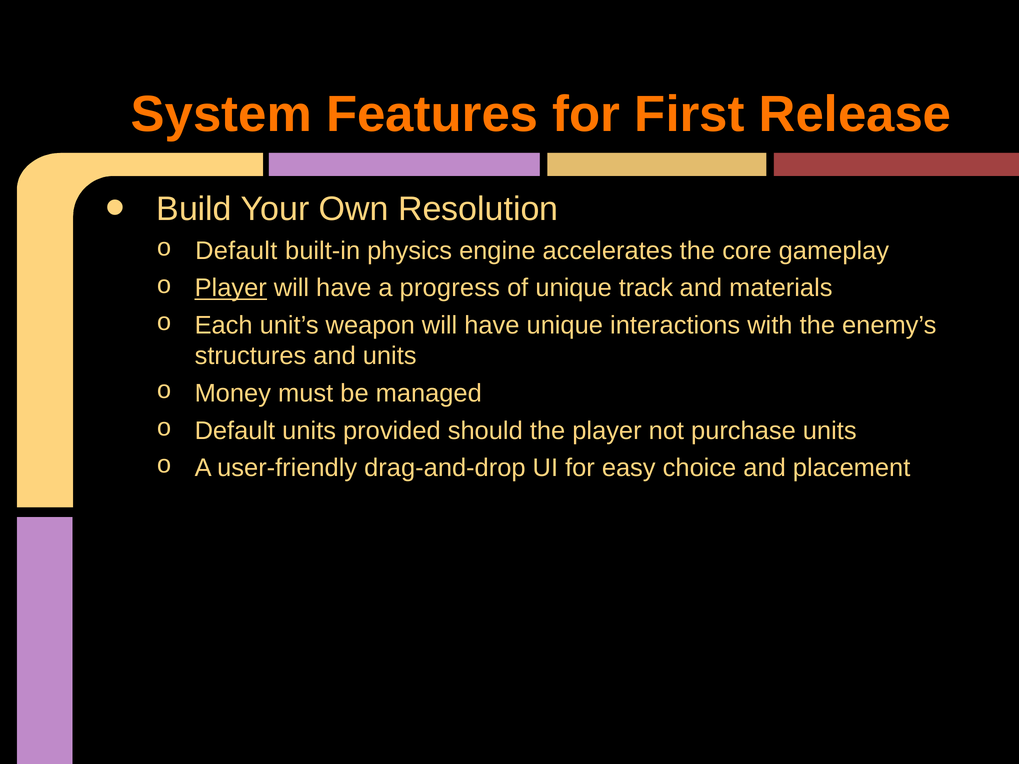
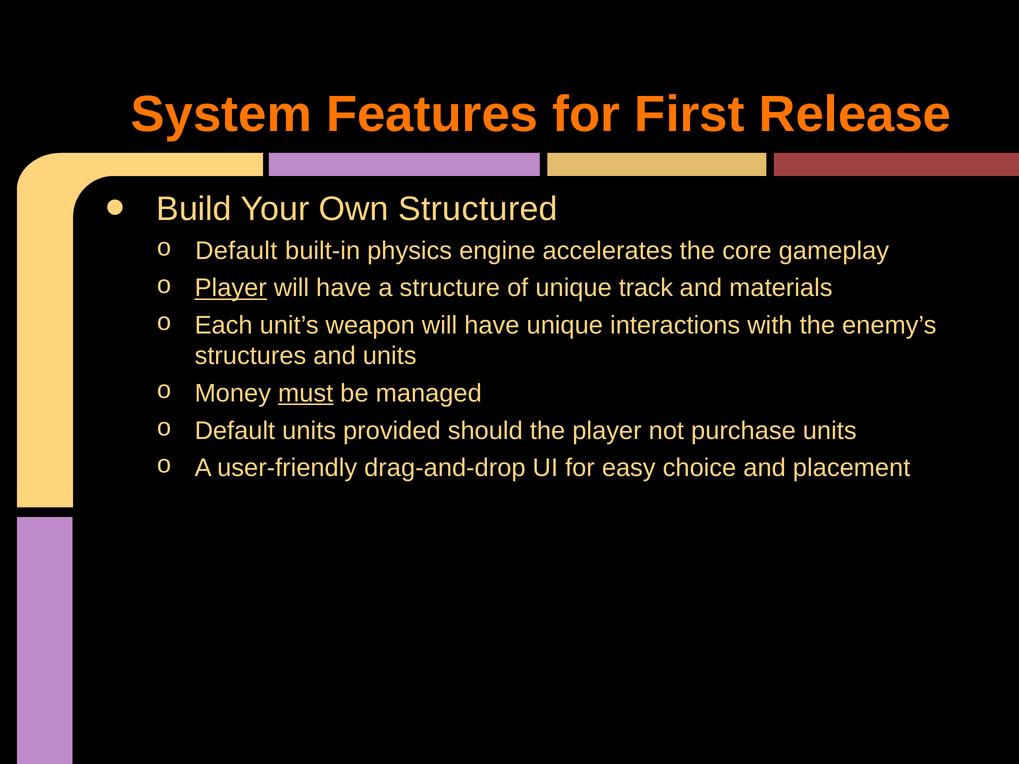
Resolution: Resolution -> Structured
progress: progress -> structure
must underline: none -> present
